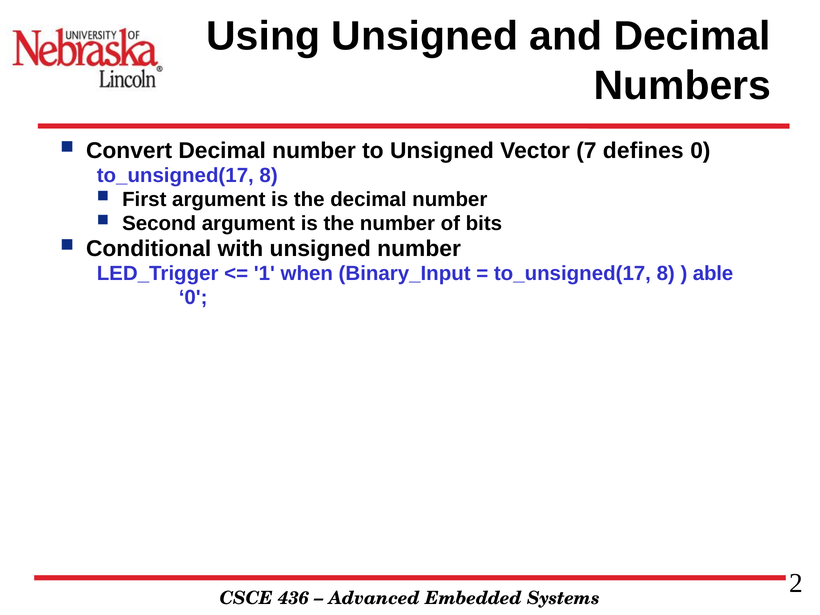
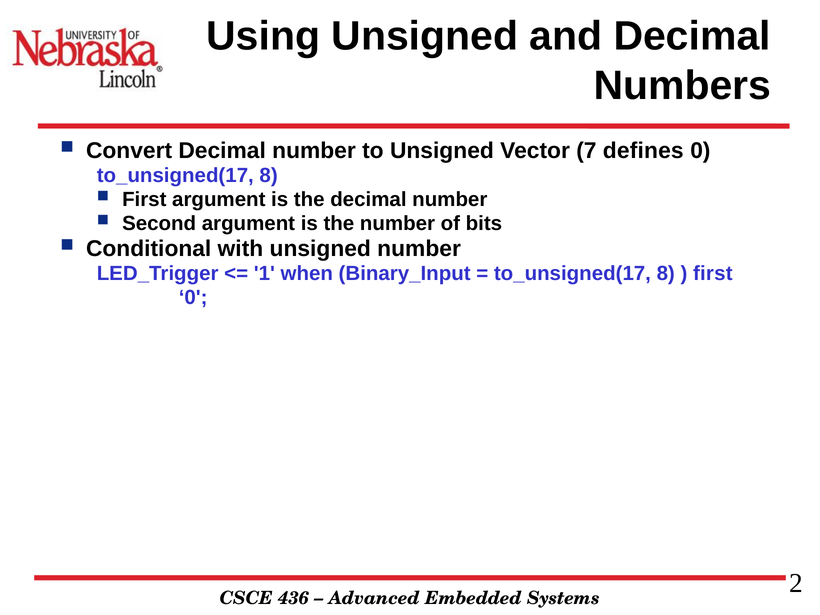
able at (713, 273): able -> first
